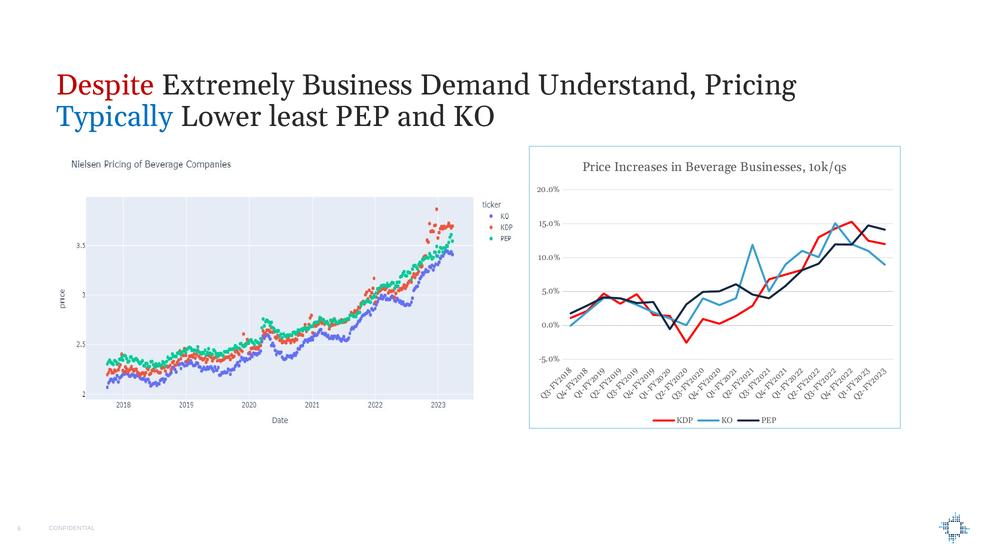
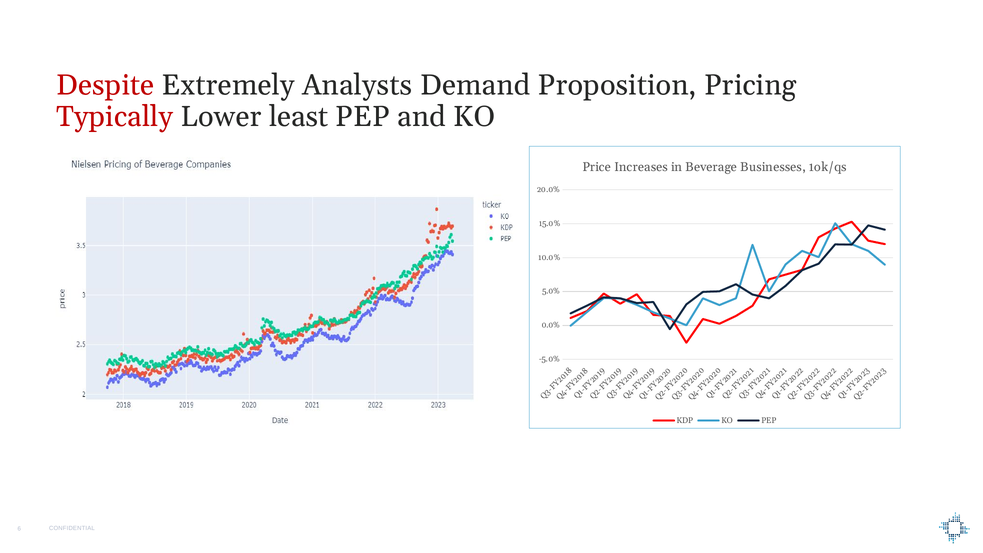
Business: Business -> Analysts
Understand: Understand -> Proposition
Typically colour: blue -> red
